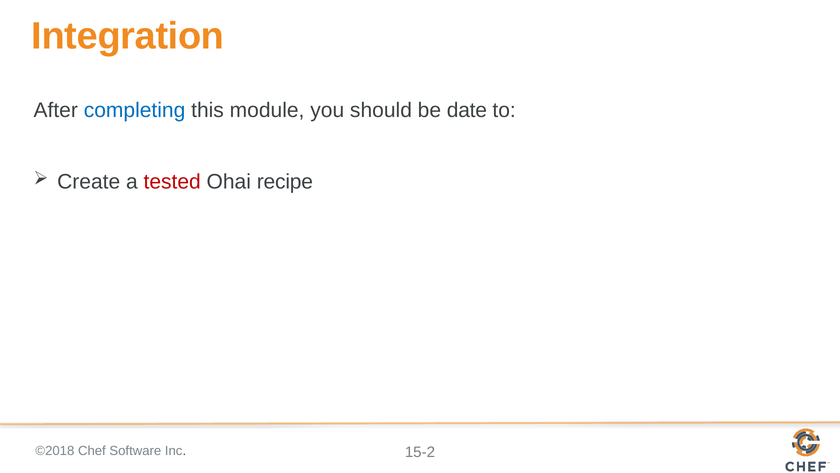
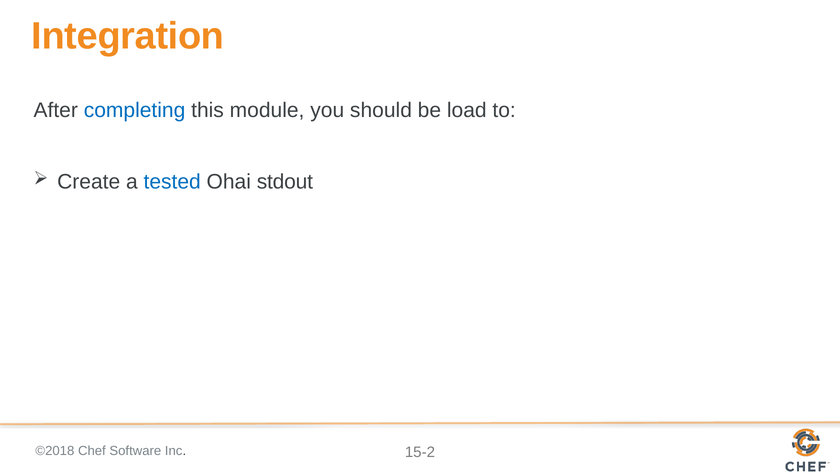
date: date -> load
tested colour: red -> blue
recipe: recipe -> stdout
